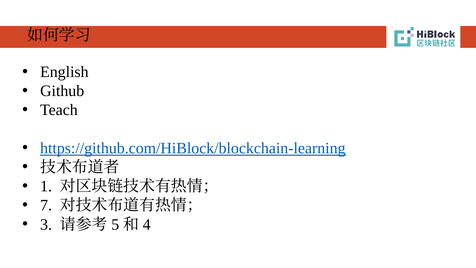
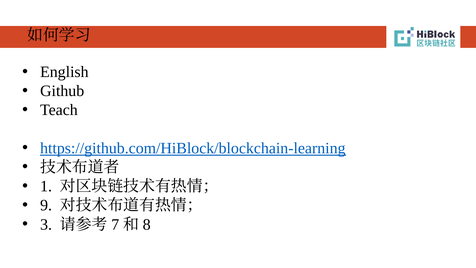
7: 7 -> 9
5: 5 -> 7
4: 4 -> 8
